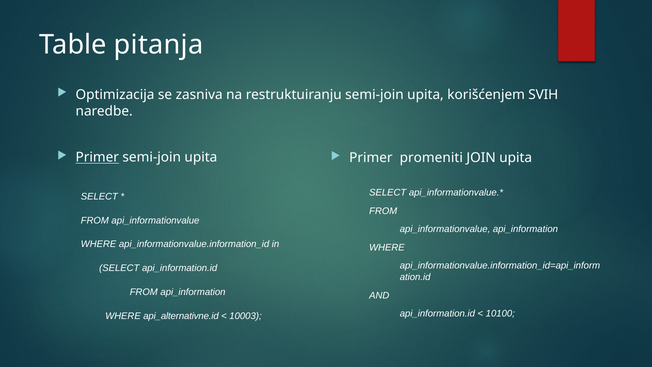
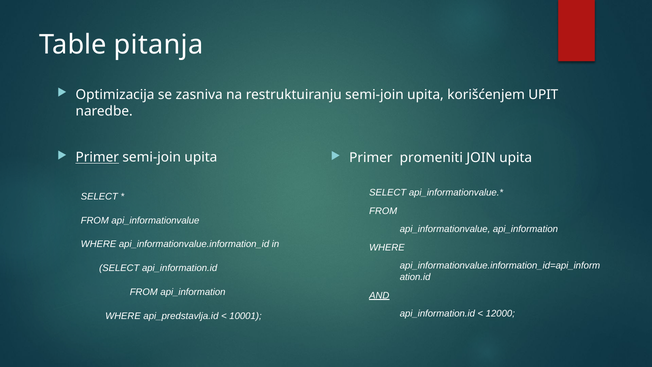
SVIH: SVIH -> UPIT
AND underline: none -> present
10100: 10100 -> 12000
api_alternativne.id: api_alternativne.id -> api_predstavlja.id
10003: 10003 -> 10001
